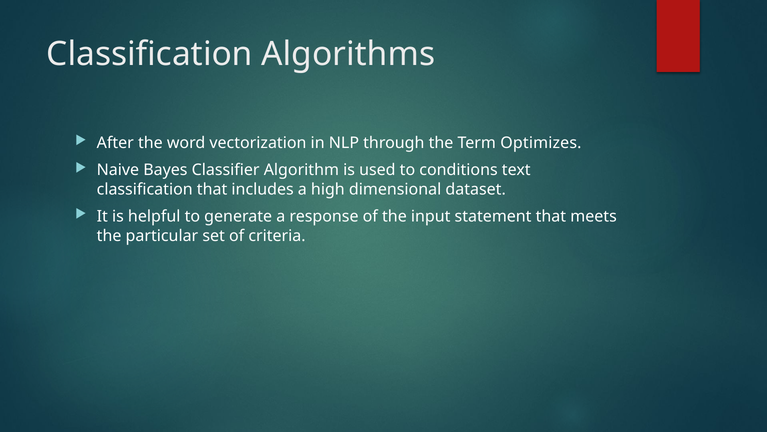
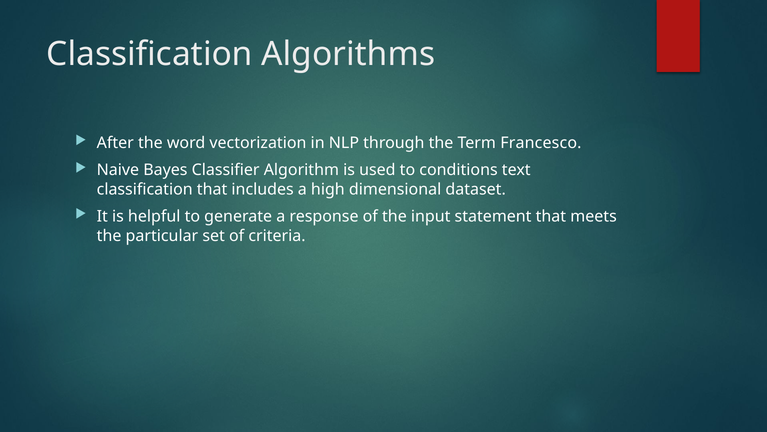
Optimizes: Optimizes -> Francesco
